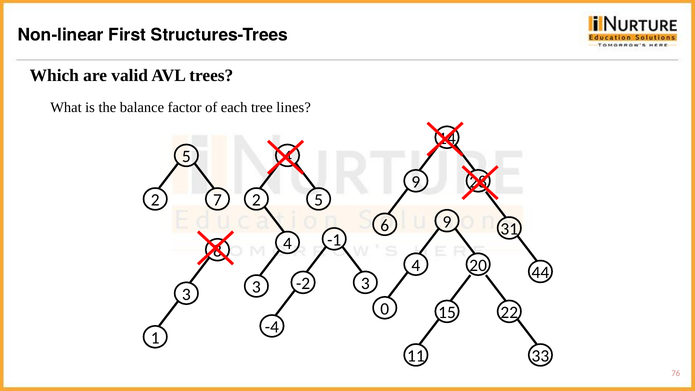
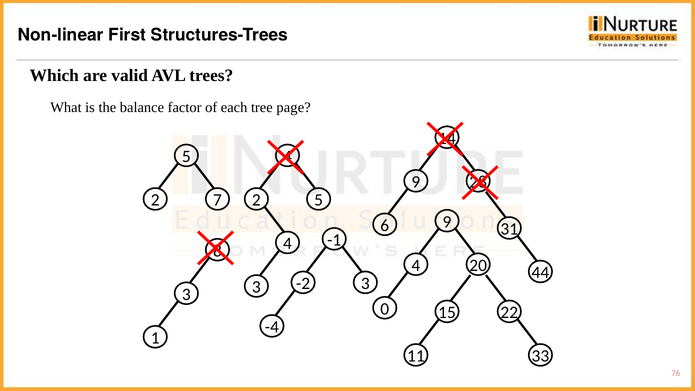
lines: lines -> page
